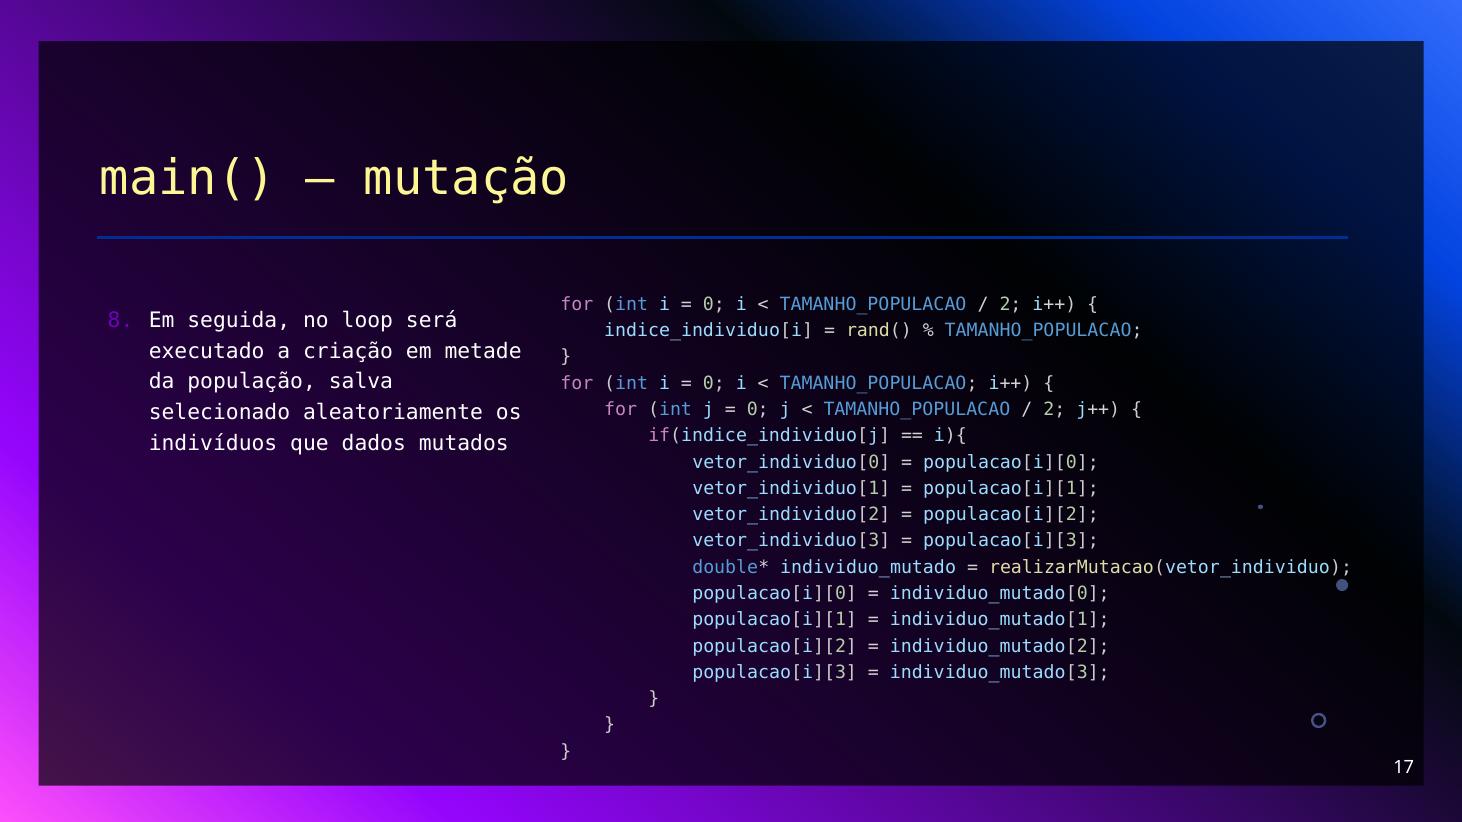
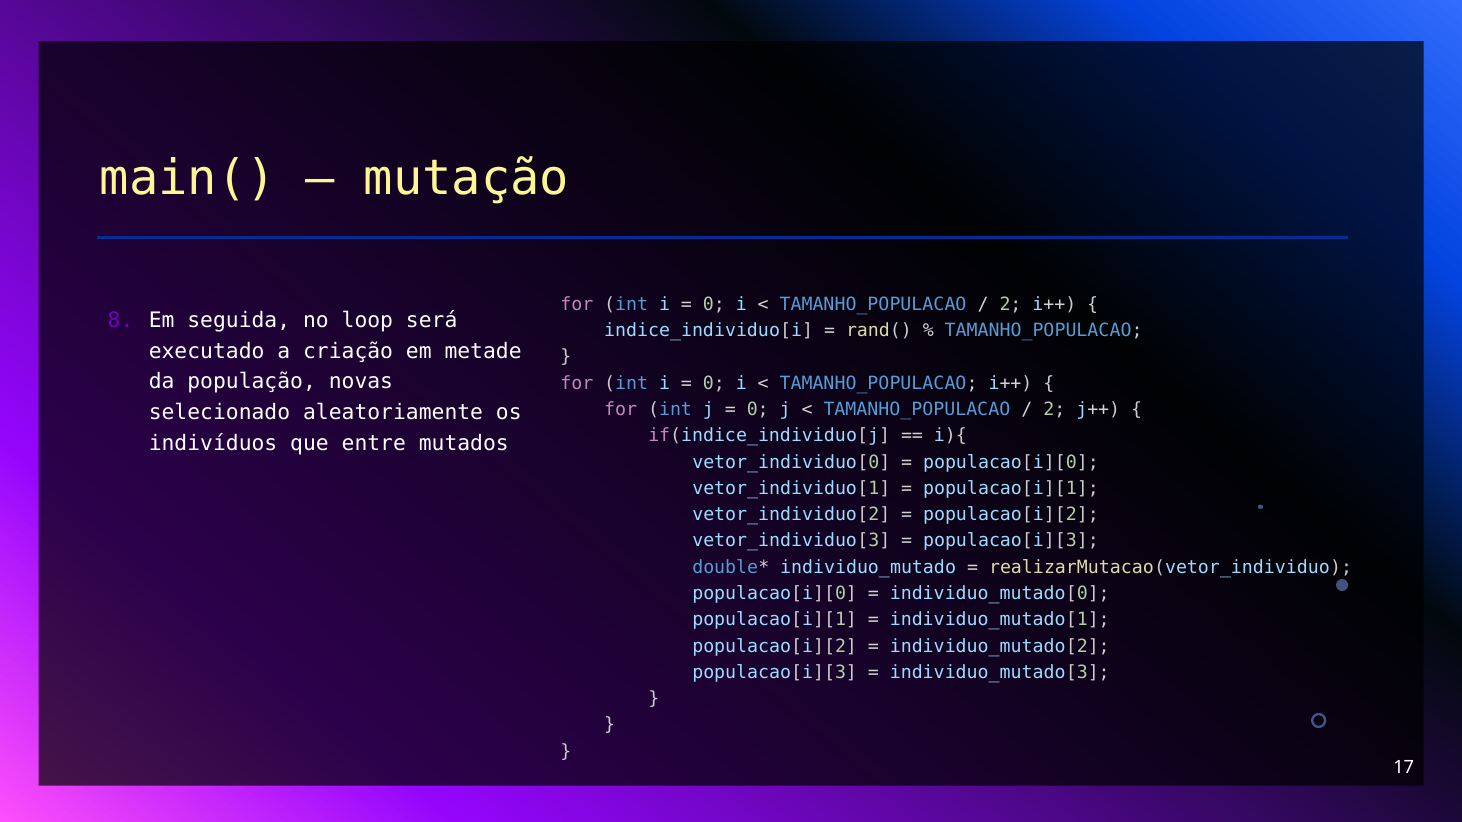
salva: salva -> novas
dados: dados -> entre
